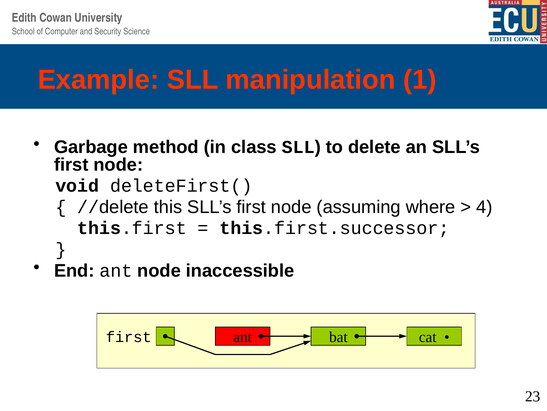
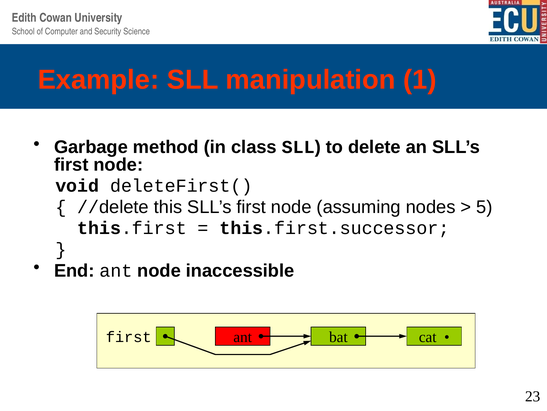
where: where -> nodes
4: 4 -> 5
